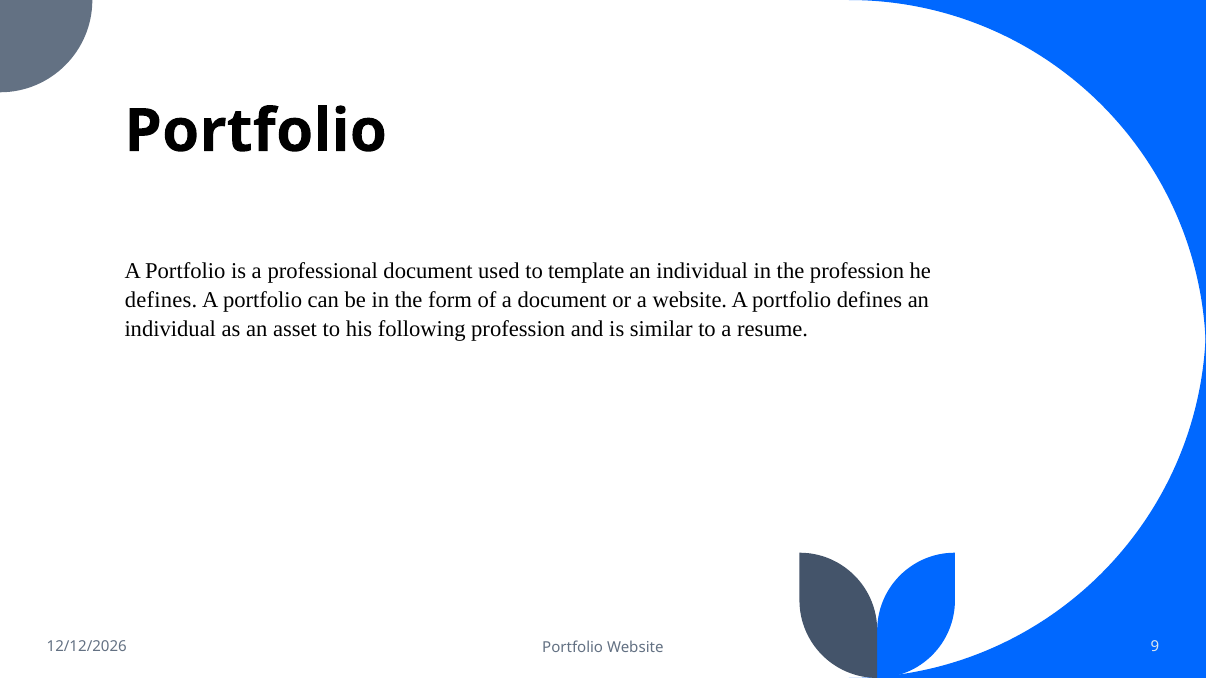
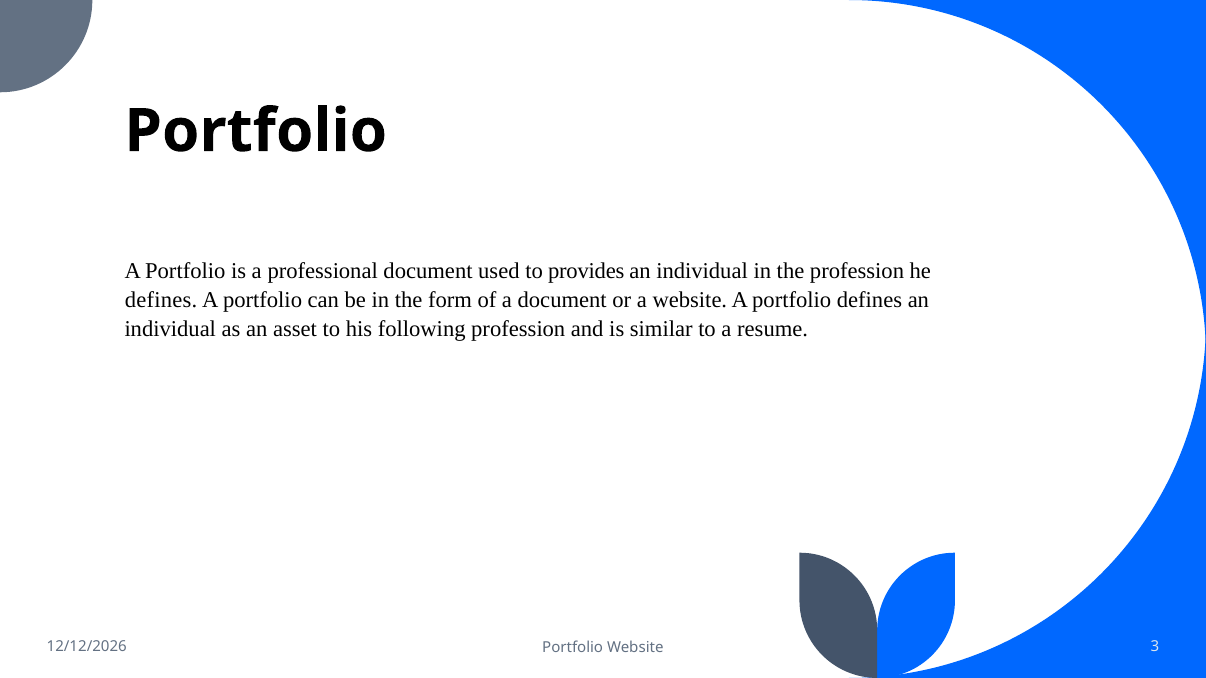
template: template -> provides
9: 9 -> 3
